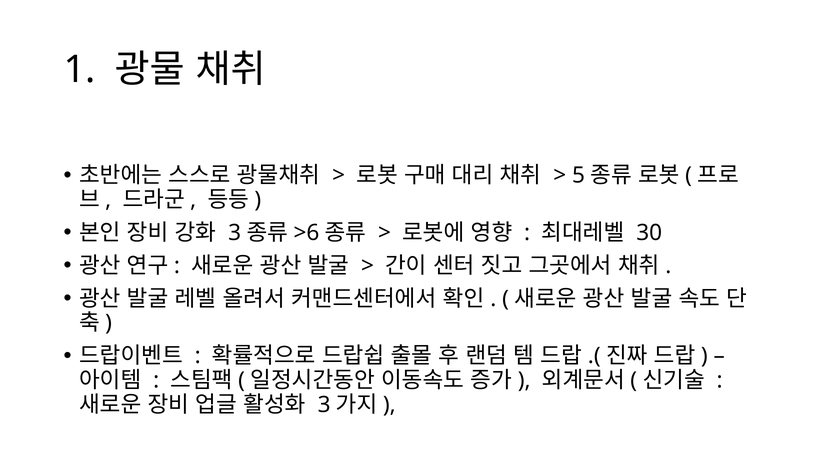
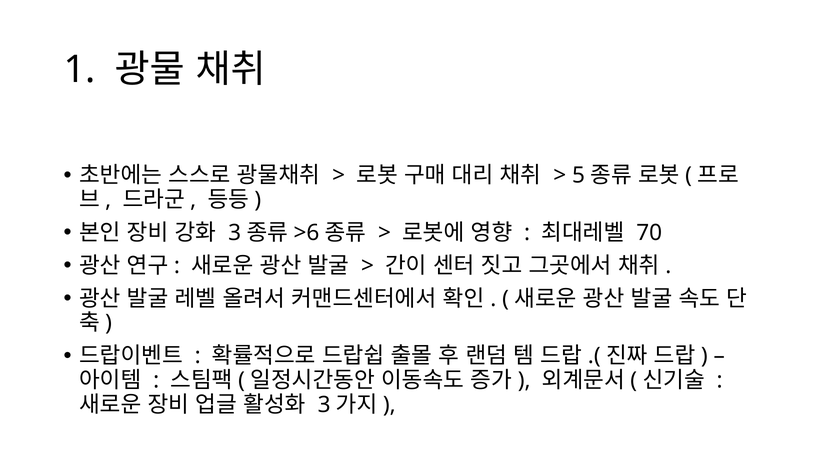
30: 30 -> 70
